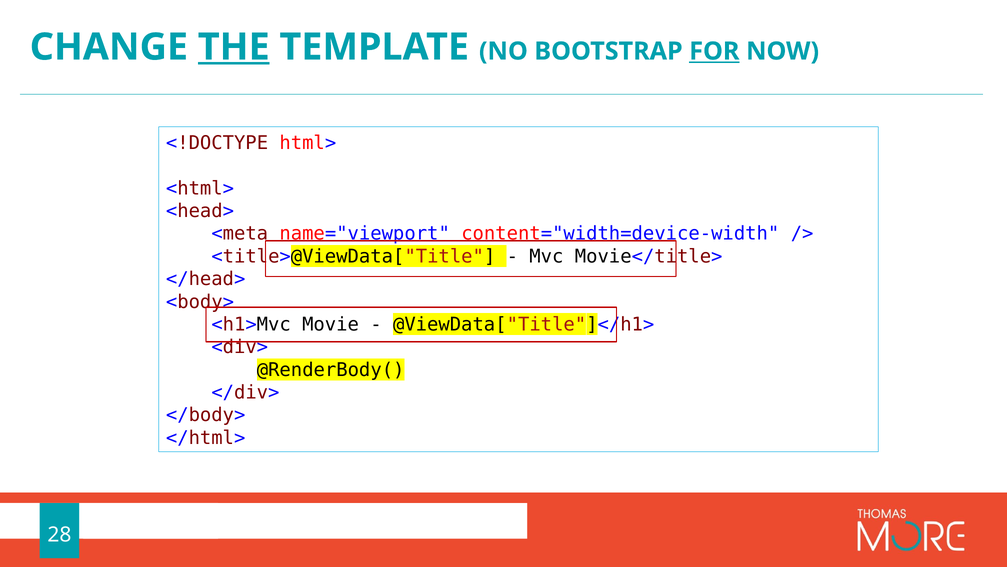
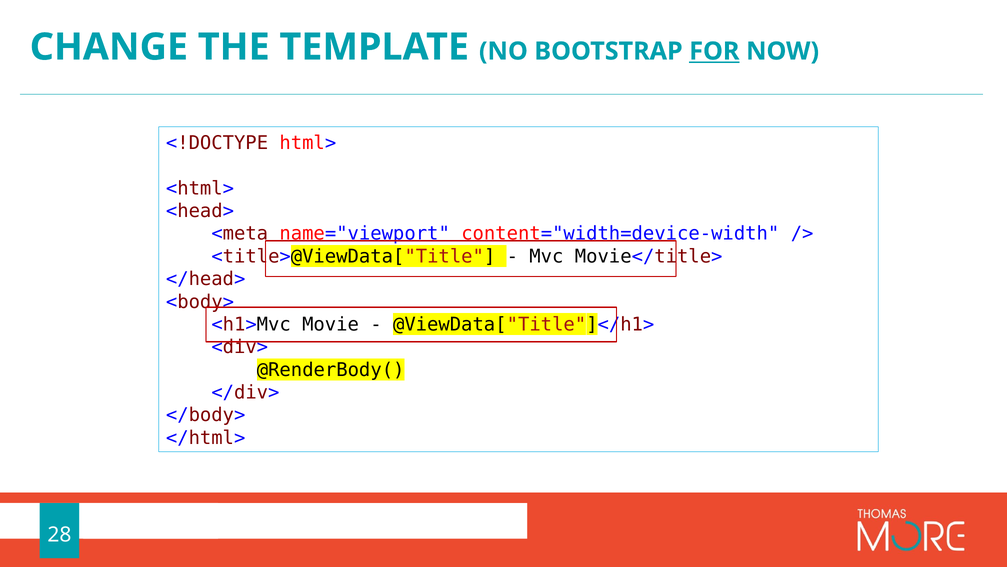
THE underline: present -> none
